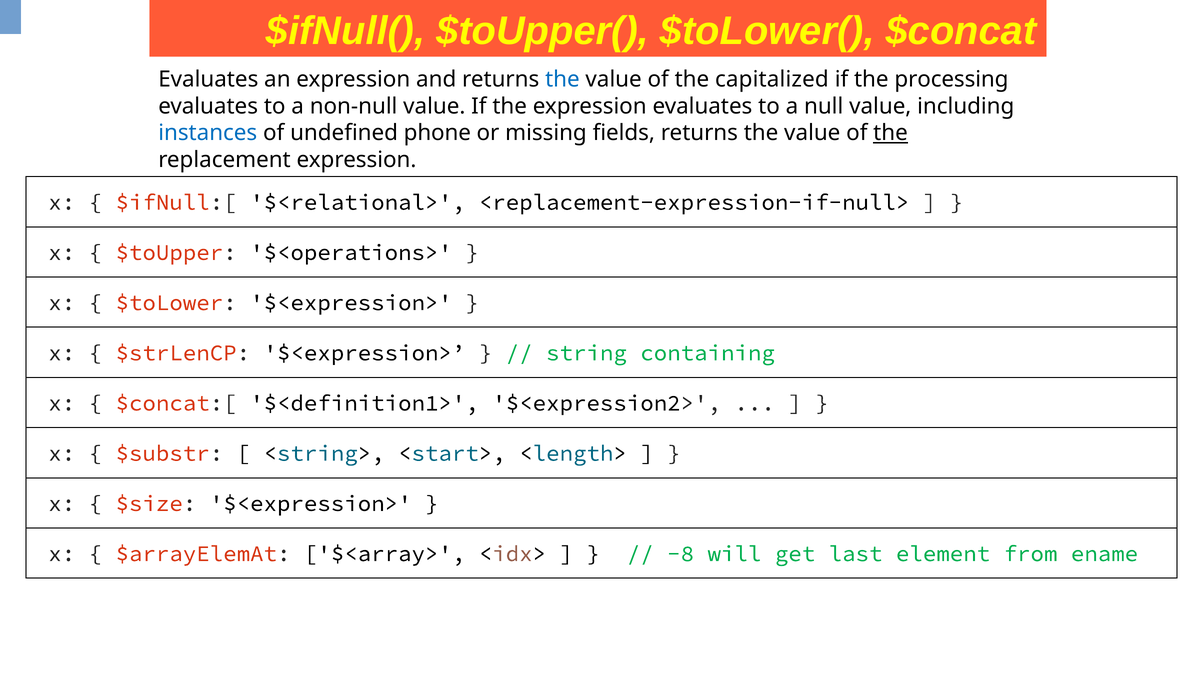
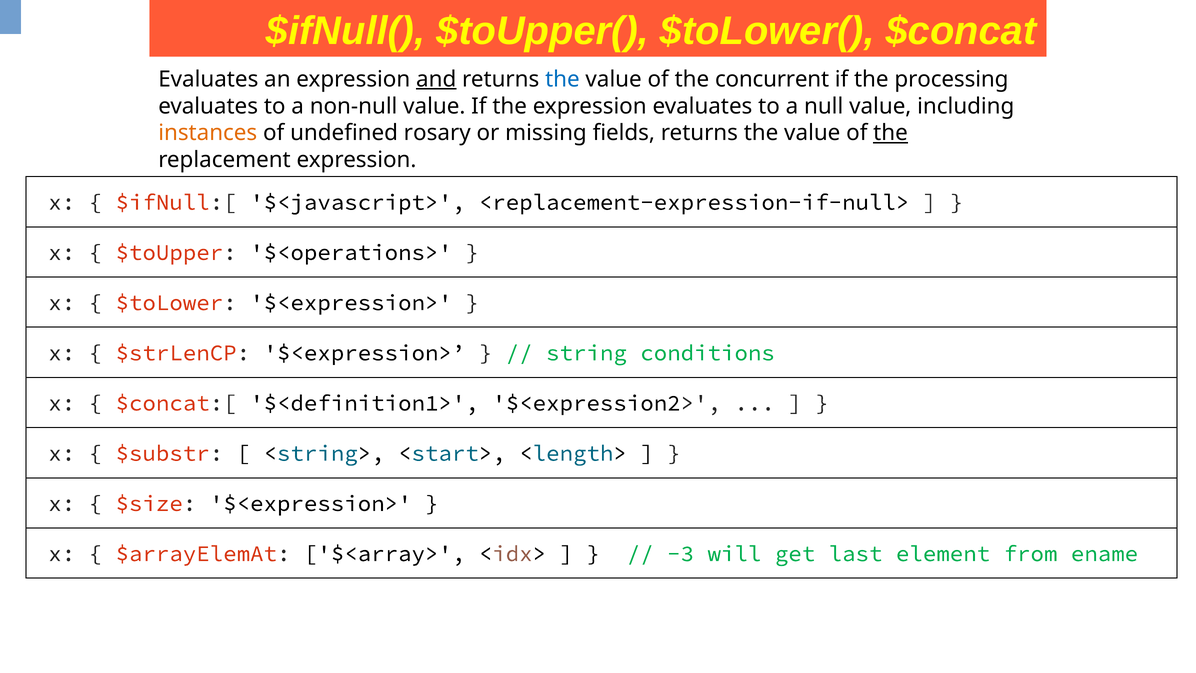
and underline: none -> present
capitalized: capitalized -> concurrent
instances colour: blue -> orange
phone: phone -> rosary
$<relational>: $<relational> -> $<javascript>
containing: containing -> conditions
-8: -8 -> -3
